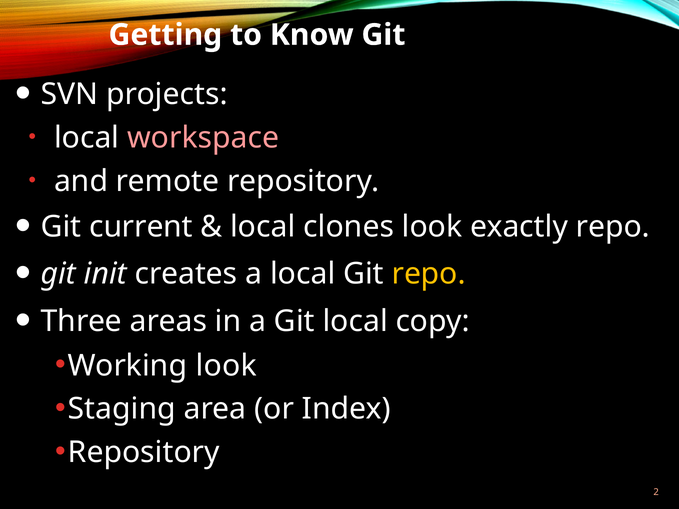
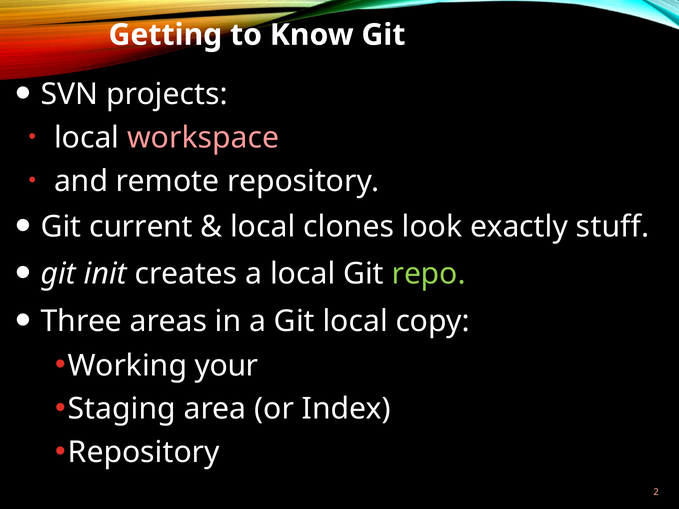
exactly repo: repo -> stuff
repo at (429, 274) colour: yellow -> light green
Working look: look -> your
